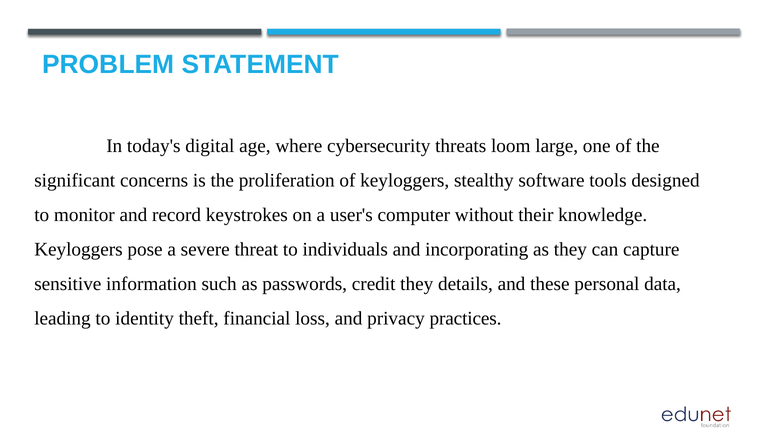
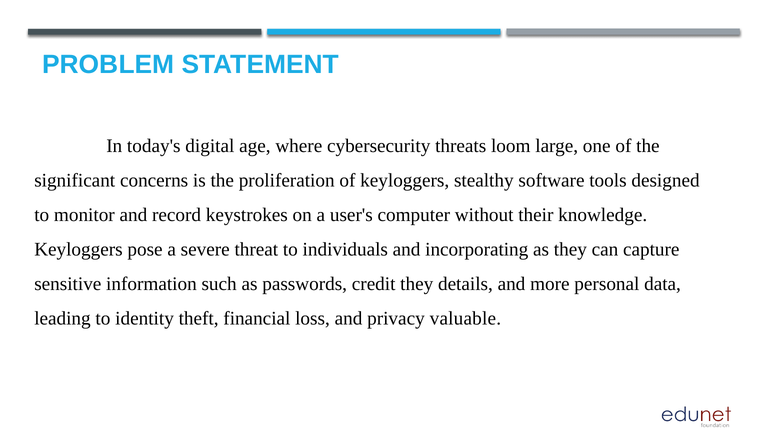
these: these -> more
practices: practices -> valuable
